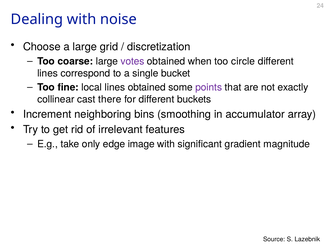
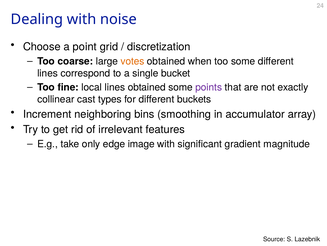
a large: large -> point
votes colour: purple -> orange
too circle: circle -> some
there: there -> types
